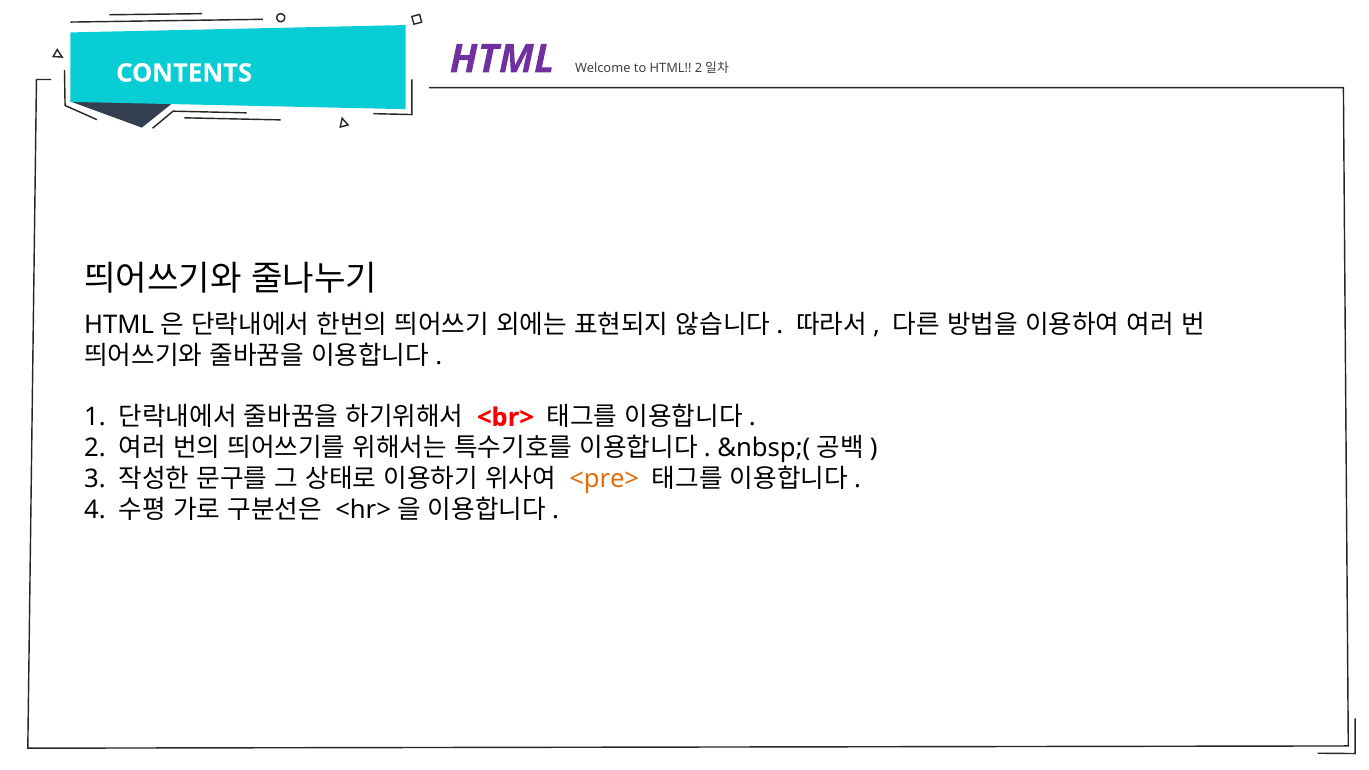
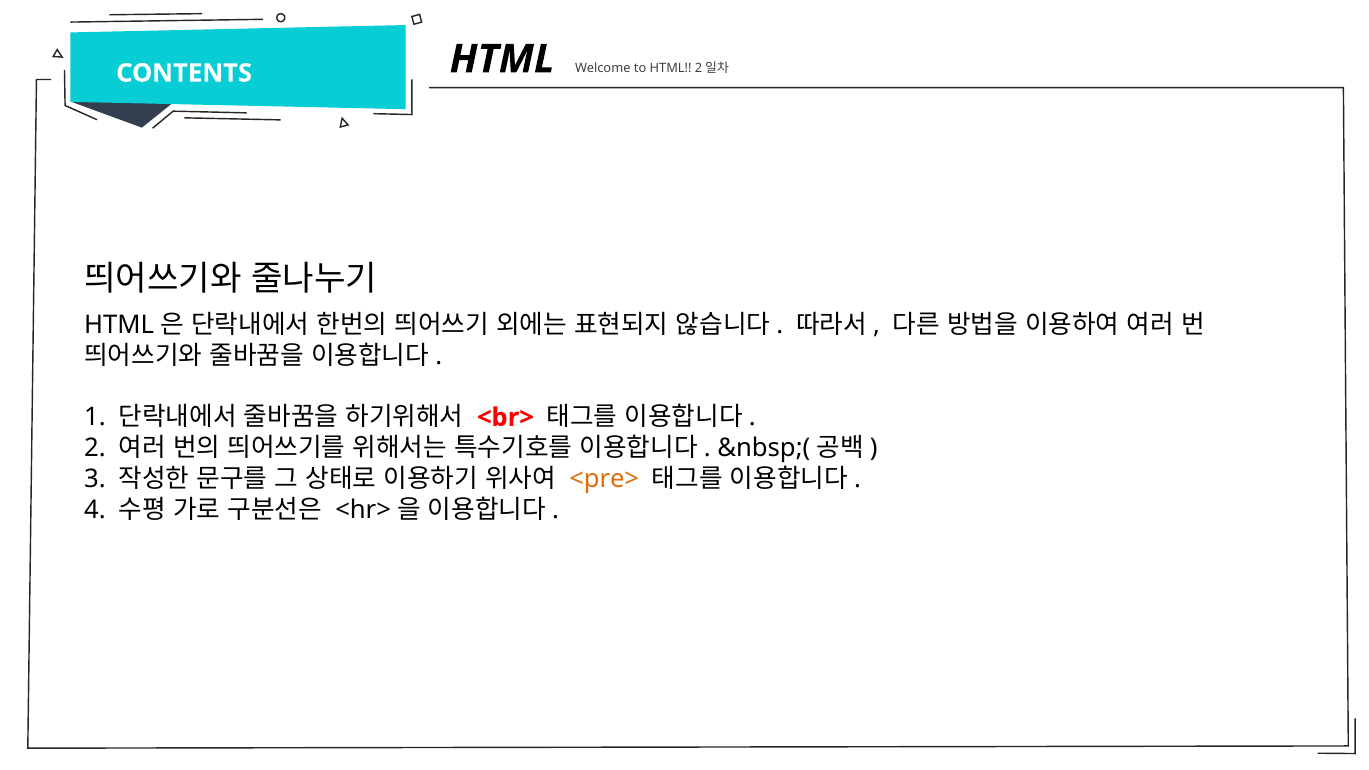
HTML at (502, 59) colour: purple -> black
